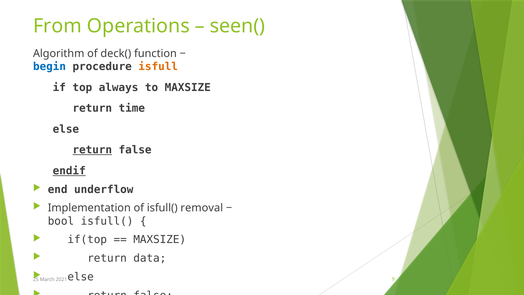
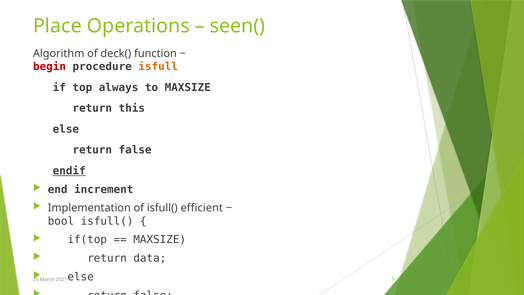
From: From -> Place
begin colour: blue -> red
time: time -> this
return at (92, 150) underline: present -> none
underflow: underflow -> increment
removal: removal -> efficient
